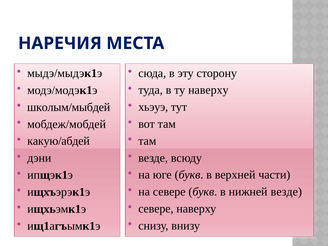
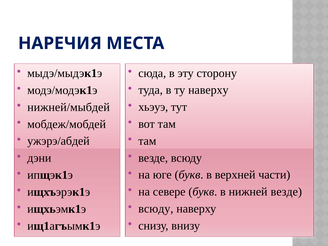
школым/мыбдей: школым/мыбдей -> нижней/мыбдей
какую/абдей: какую/абдей -> ужэрэ/абдей
севере at (156, 209): севере -> всюду
